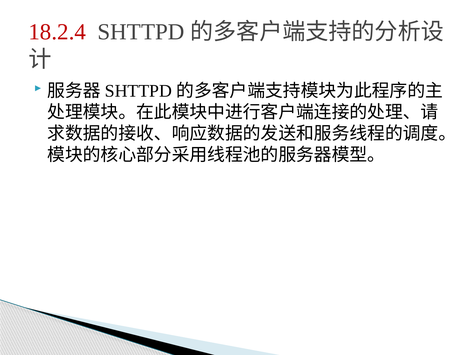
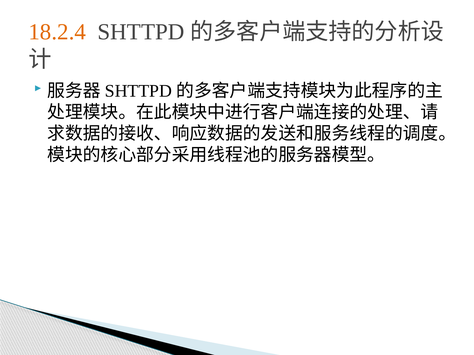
18.2.4 colour: red -> orange
